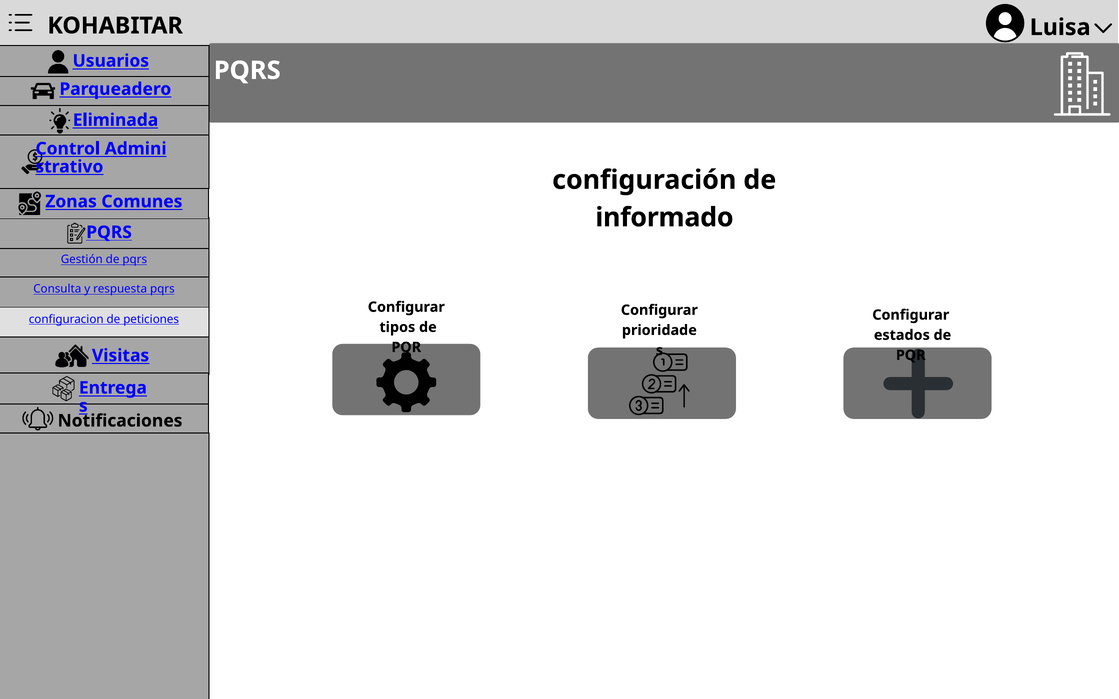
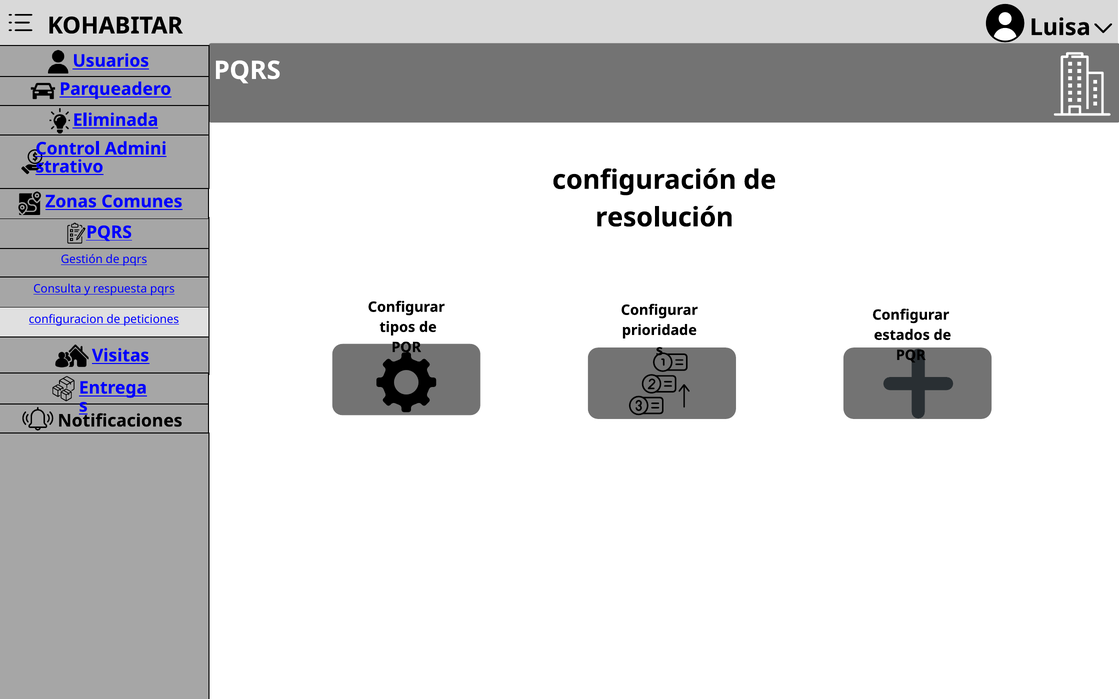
informado: informado -> resolución
